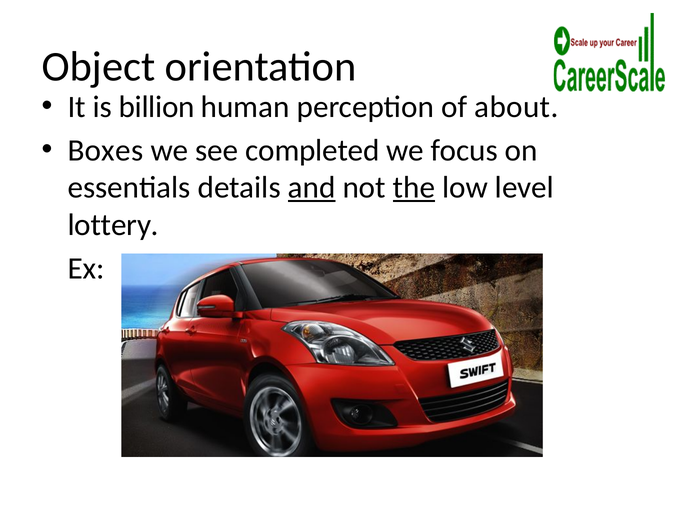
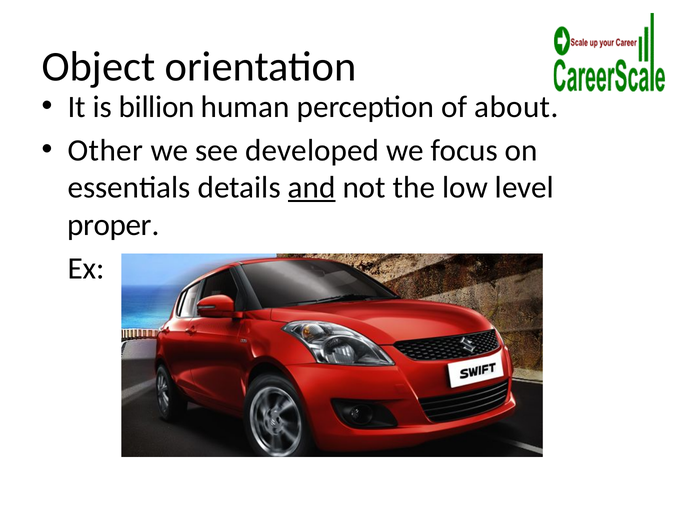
Boxes: Boxes -> Other
completed: completed -> developed
the underline: present -> none
lottery: lottery -> proper
